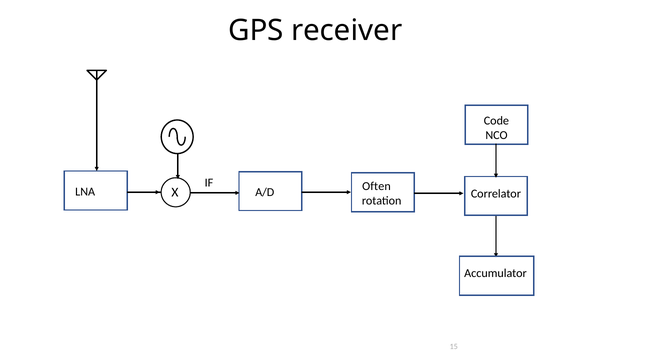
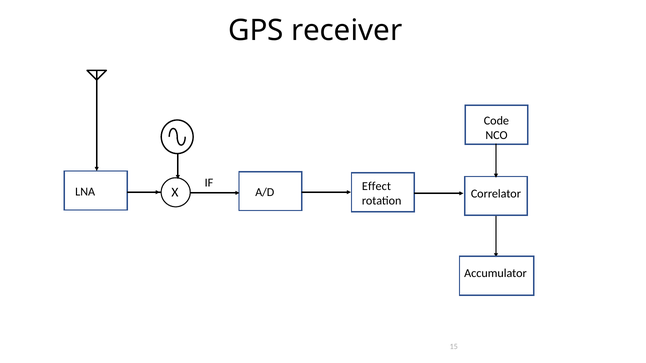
Often: Often -> Effect
